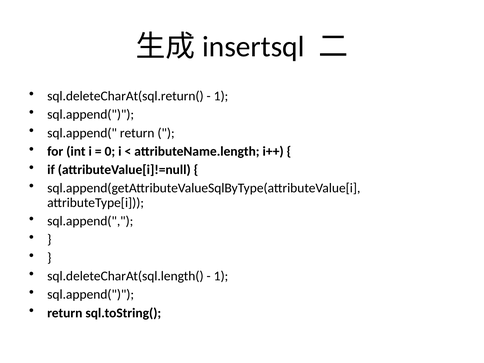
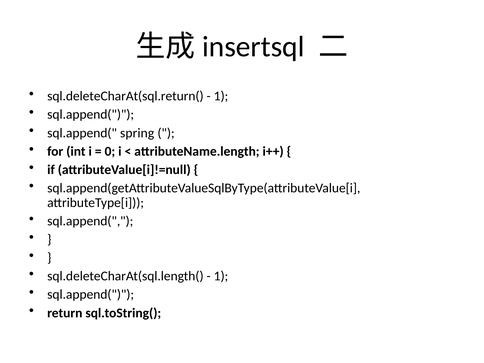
sql.append( return: return -> spring
